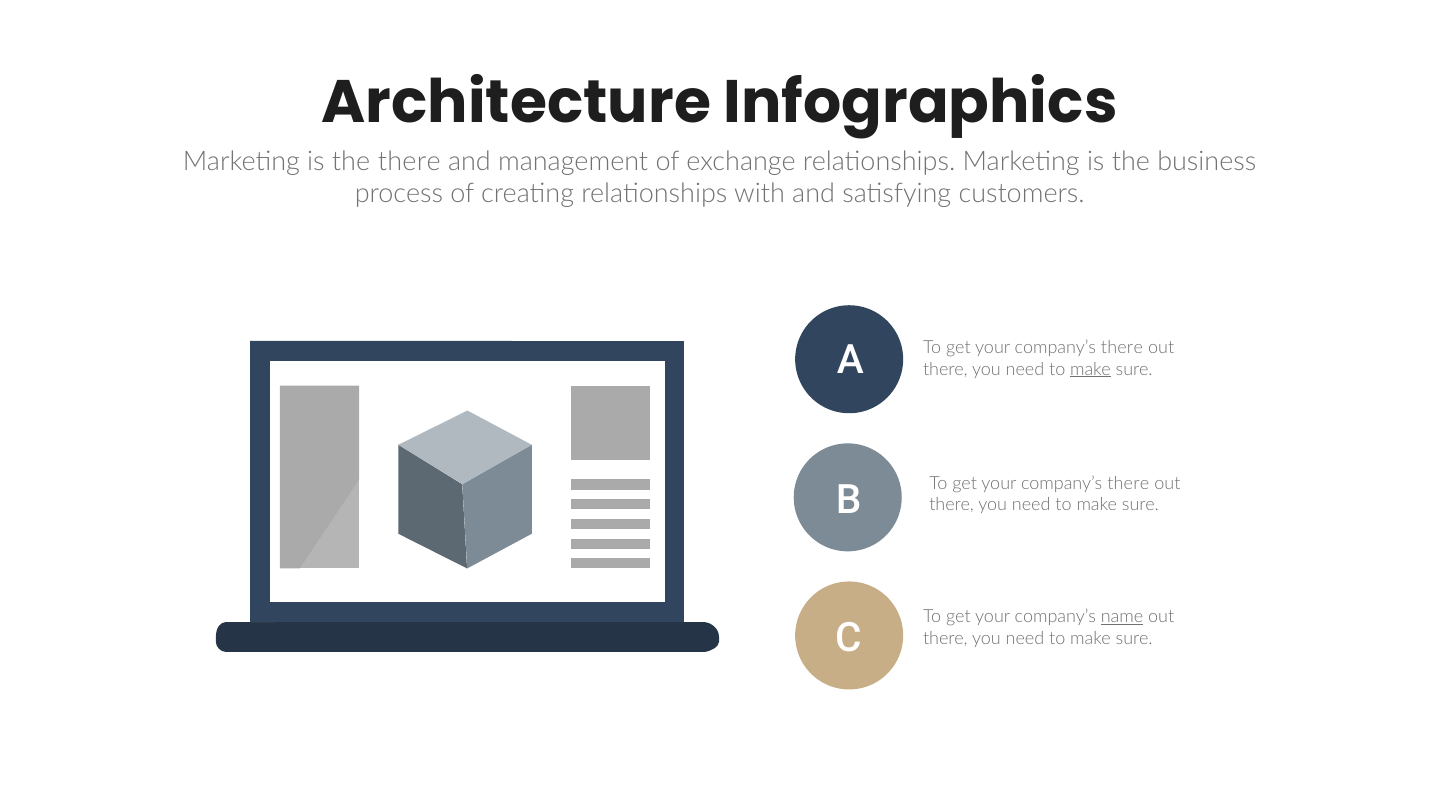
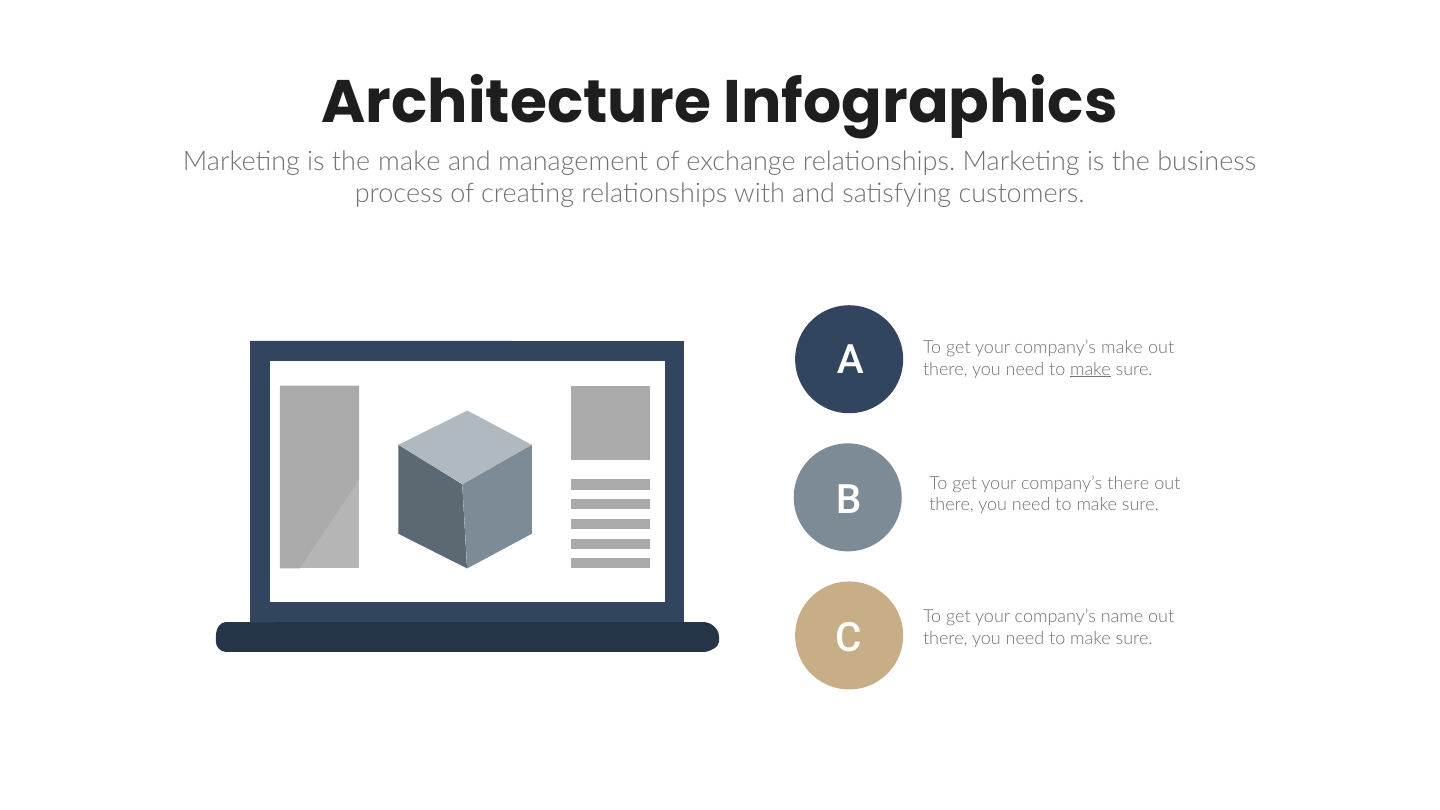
the there: there -> make
there at (1122, 348): there -> make
name underline: present -> none
